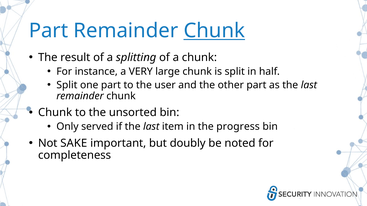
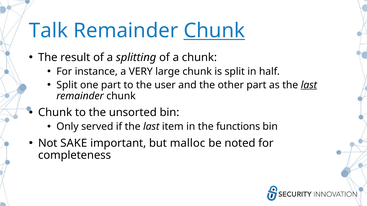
Part at (49, 31): Part -> Talk
last at (309, 85) underline: none -> present
progress: progress -> functions
doubly: doubly -> malloc
